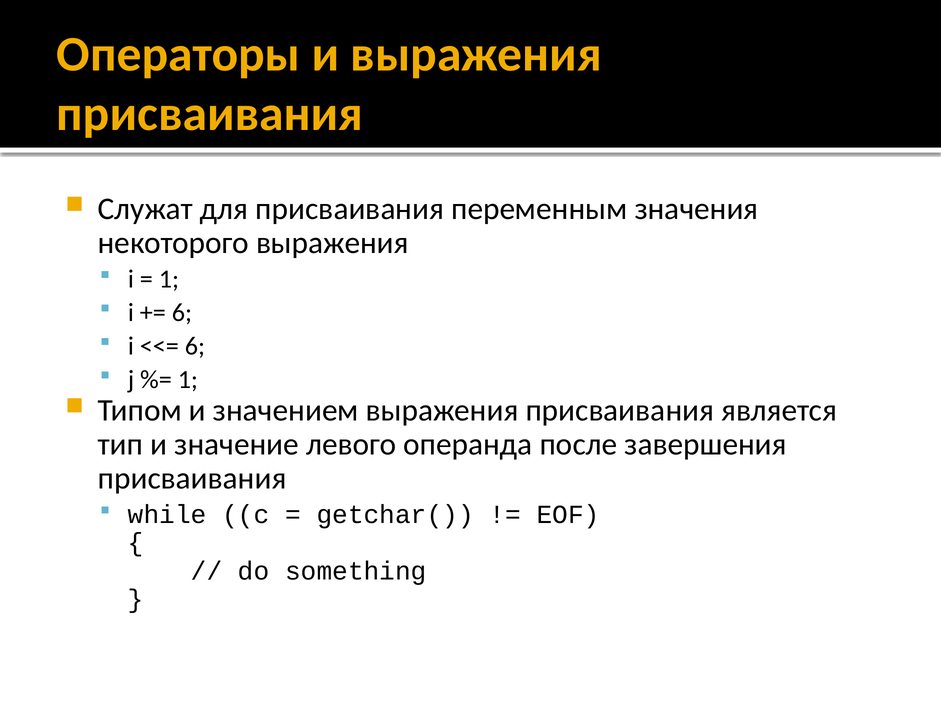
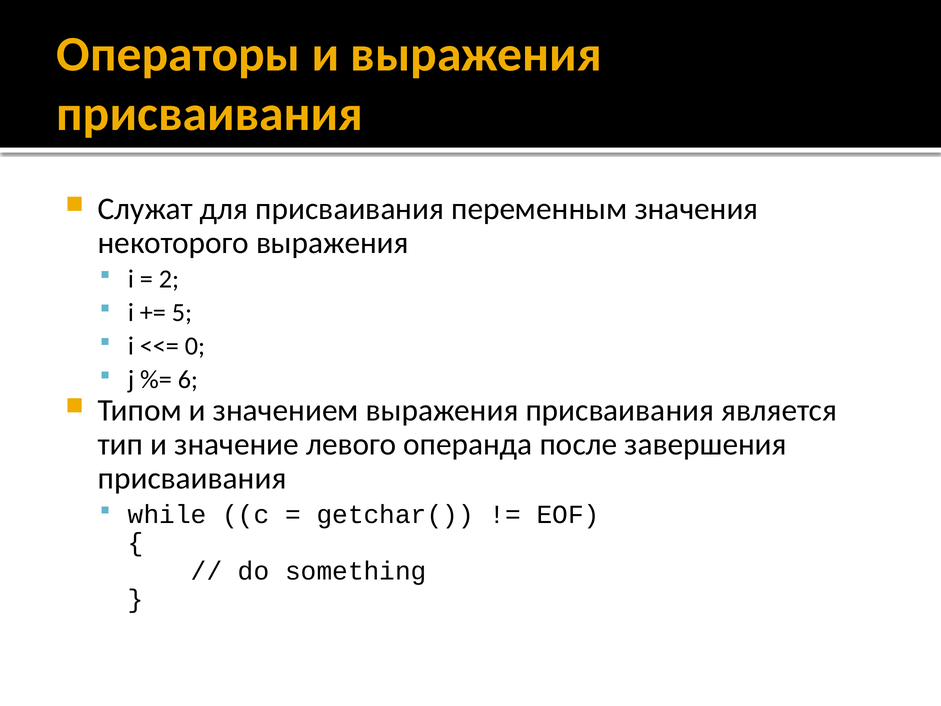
1 at (169, 279): 1 -> 2
6 at (182, 312): 6 -> 5
6 at (195, 346): 6 -> 0
1 at (188, 379): 1 -> 6
